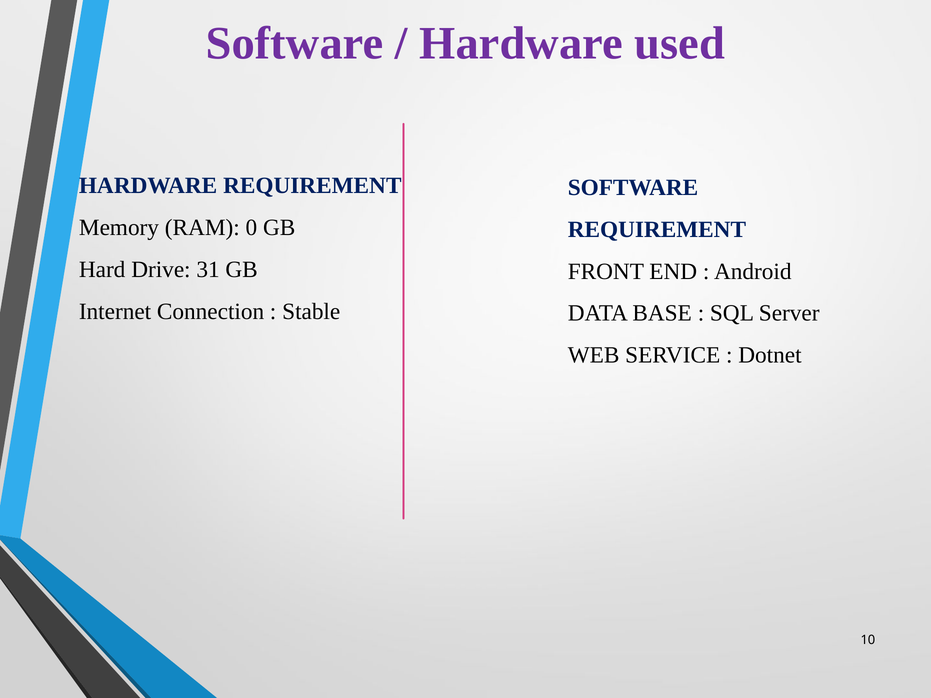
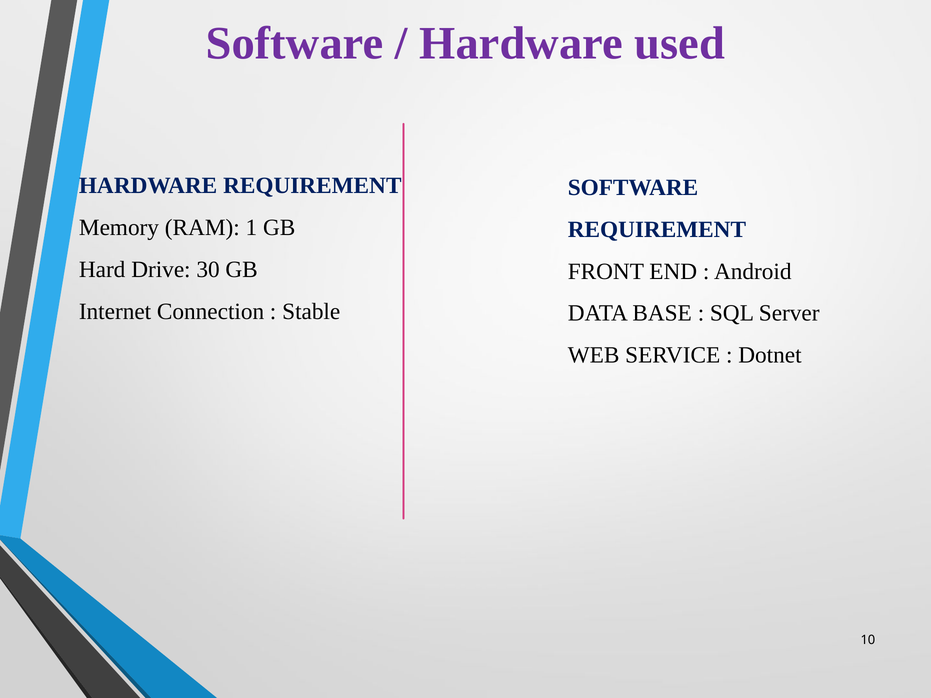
0: 0 -> 1
31: 31 -> 30
